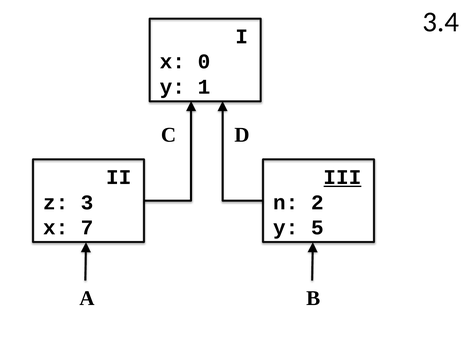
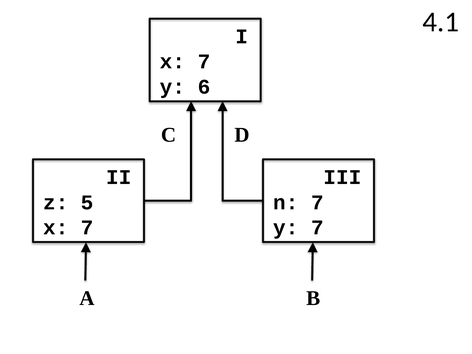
3.4: 3.4 -> 4.1
0 at (204, 62): 0 -> 7
1: 1 -> 6
III underline: present -> none
3: 3 -> 5
n 2: 2 -> 7
y 5: 5 -> 7
